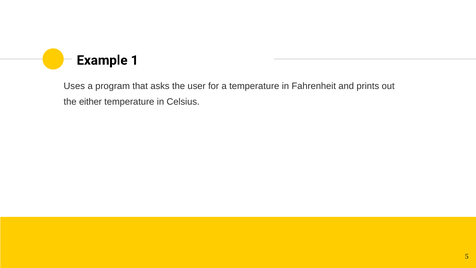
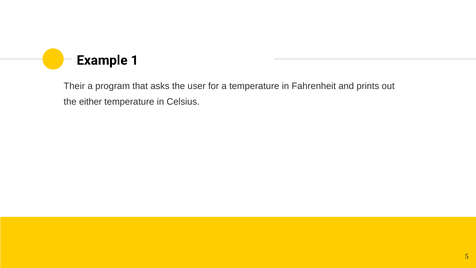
Uses: Uses -> Their
